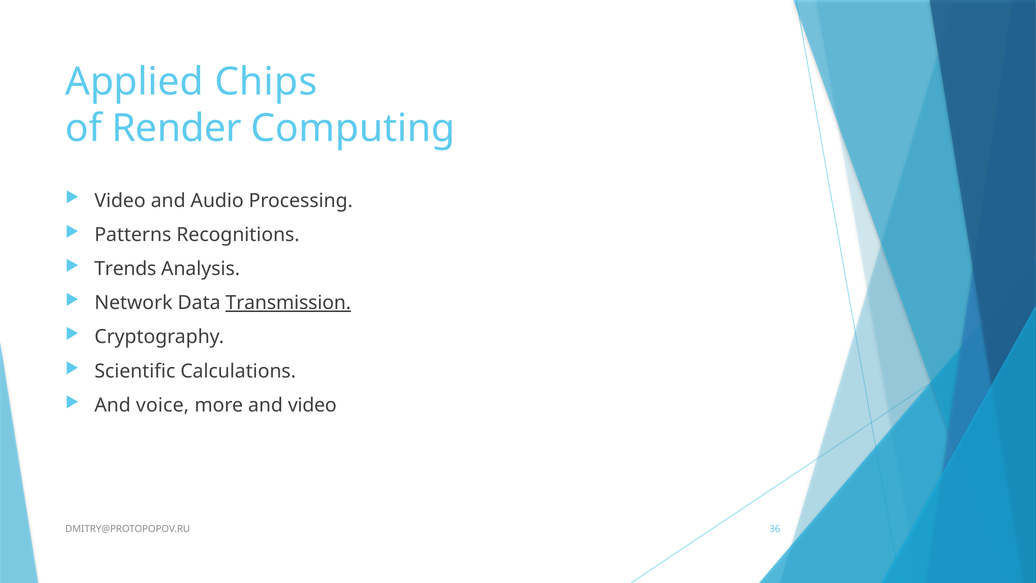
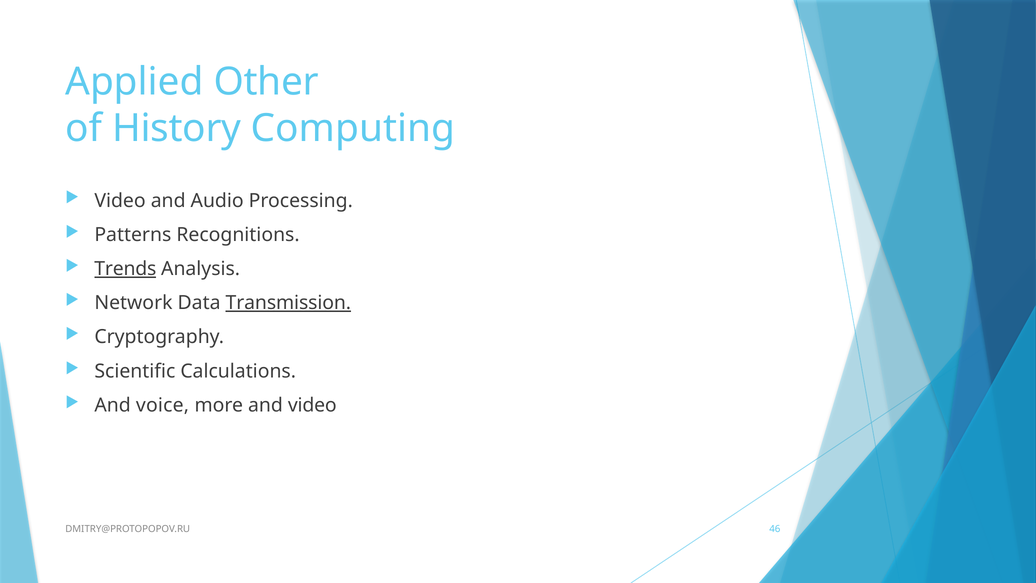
Chips: Chips -> Other
Render: Render -> History
Trends underline: none -> present
36: 36 -> 46
